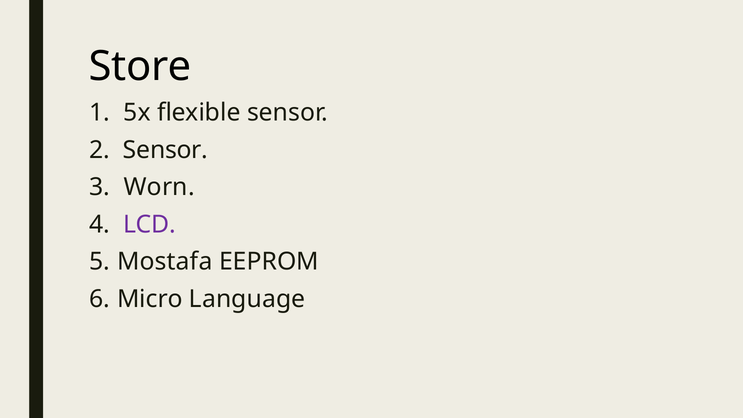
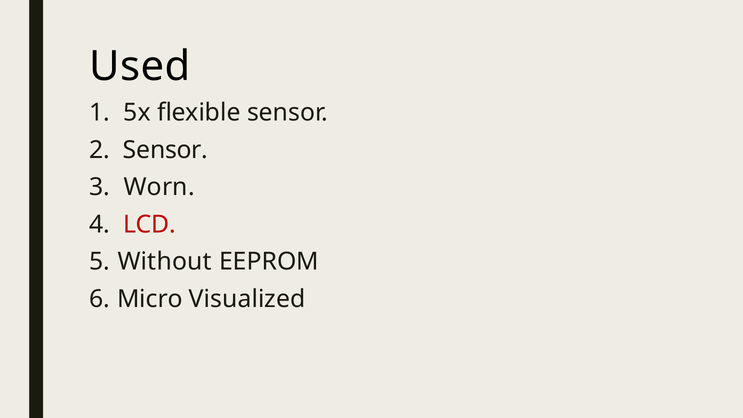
Store: Store -> Used
LCD colour: purple -> red
Mostafa: Mostafa -> Without
Language: Language -> Visualized
